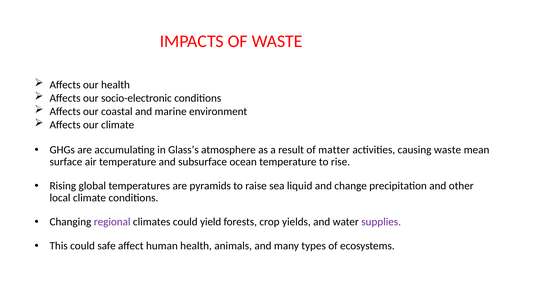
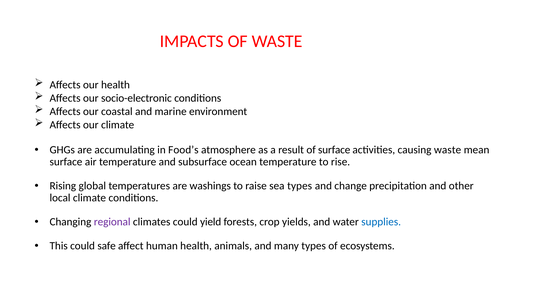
Glass’s: Glass’s -> Food’s
of matter: matter -> surface
pyramids: pyramids -> washings
sea liquid: liquid -> types
supplies colour: purple -> blue
